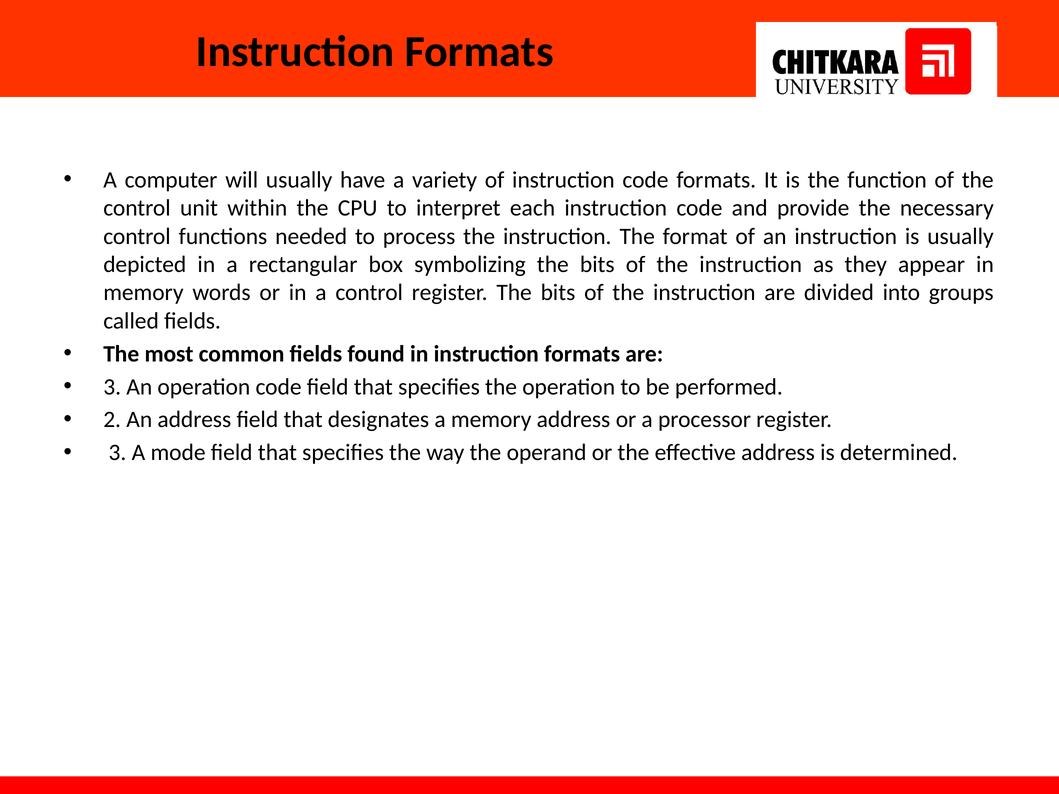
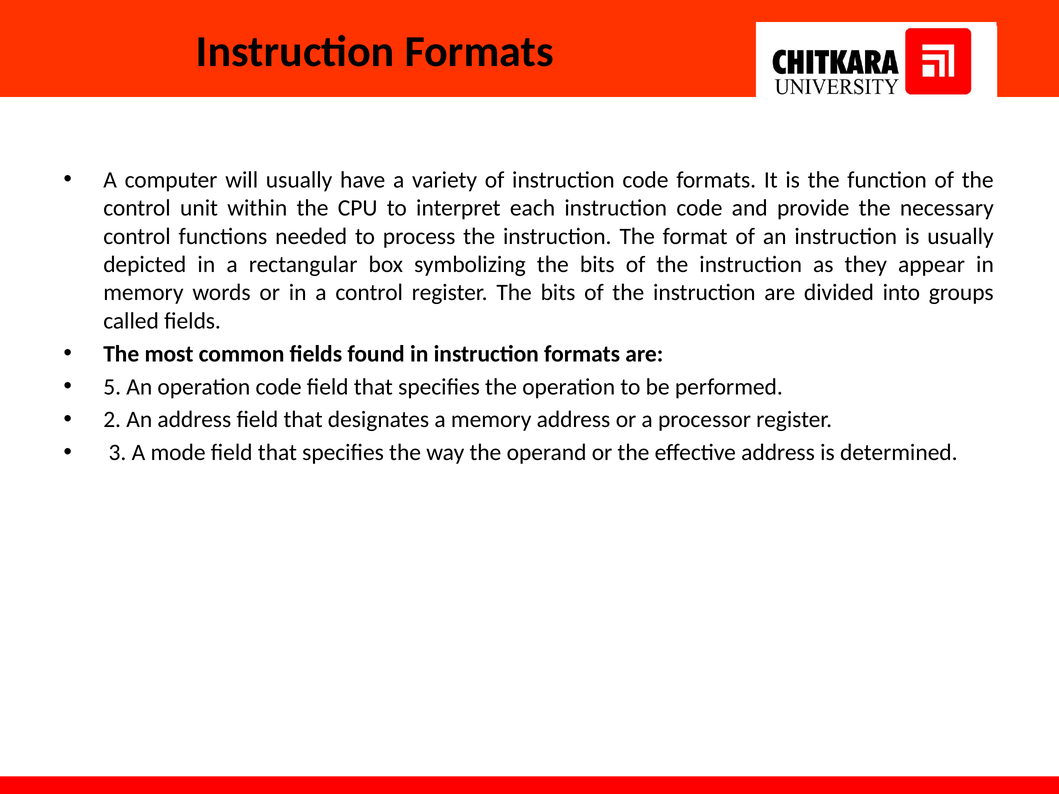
3 at (112, 387): 3 -> 5
